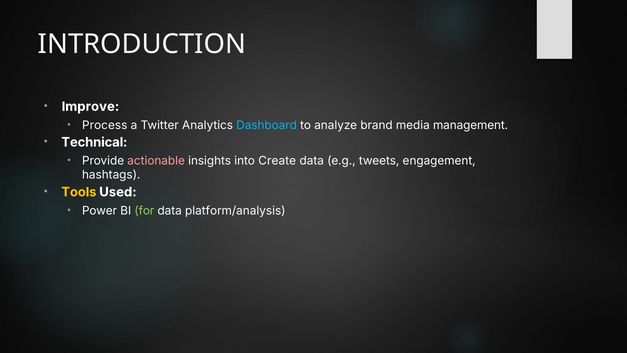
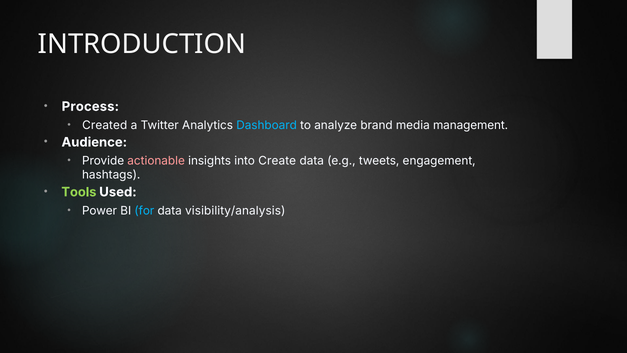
Improve: Improve -> Process
Process: Process -> Created
Technical: Technical -> Audience
Tools colour: yellow -> light green
for colour: light green -> light blue
platform/analysis: platform/analysis -> visibility/analysis
